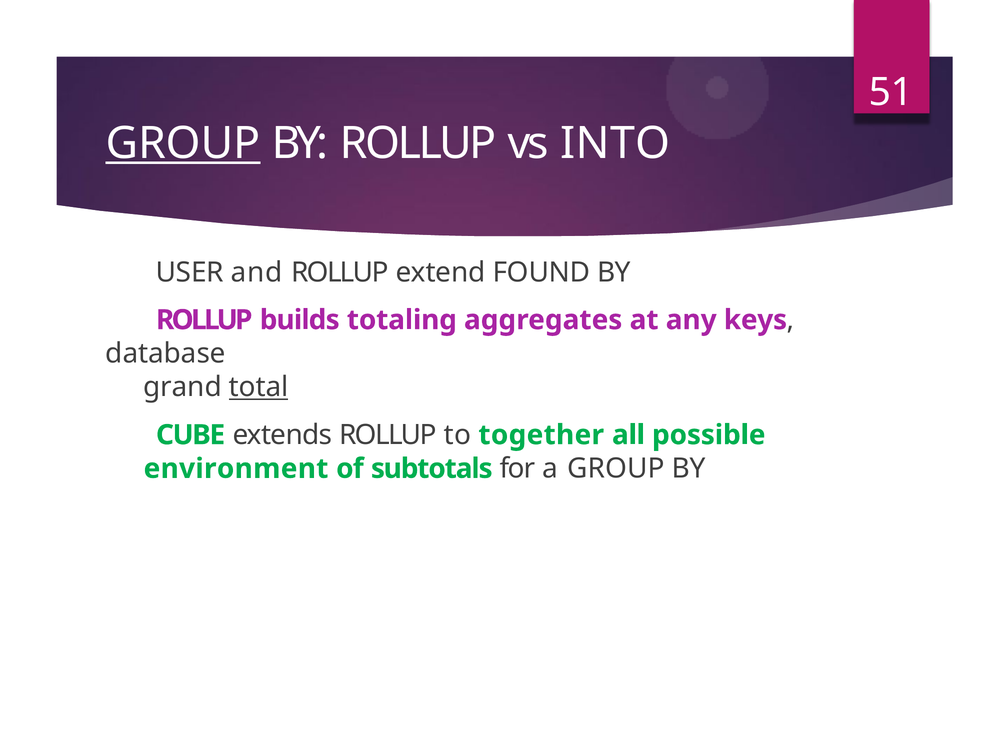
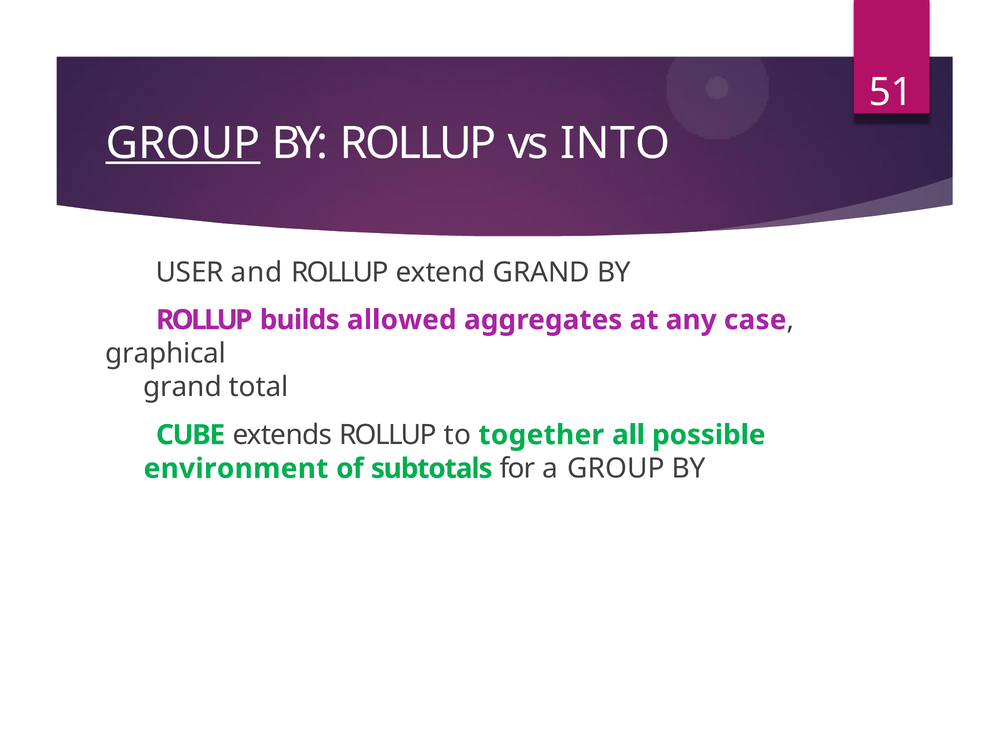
extend FOUND: FOUND -> GRAND
totaling: totaling -> allowed
keys: keys -> case
database: database -> graphical
total underline: present -> none
